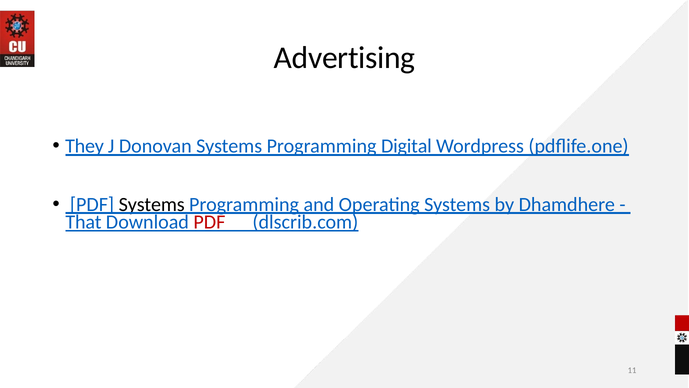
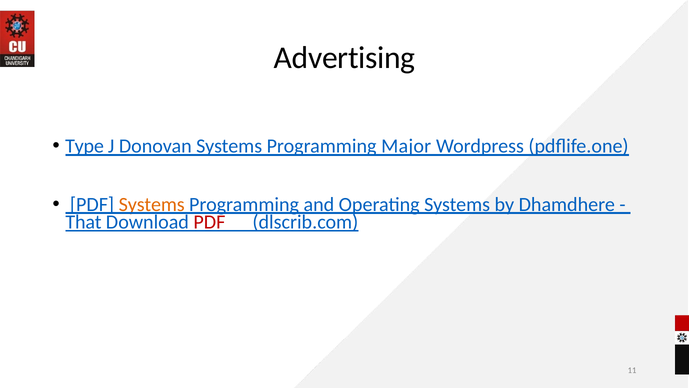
They: They -> Type
Digital: Digital -> Major
Systems at (152, 204) colour: black -> orange
